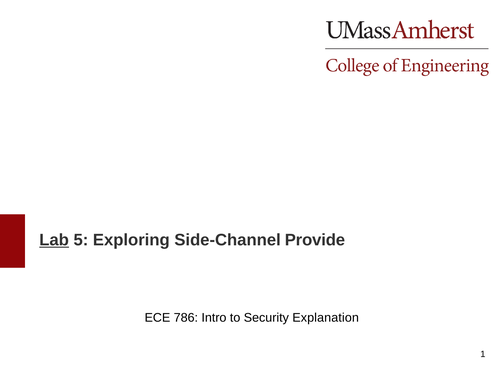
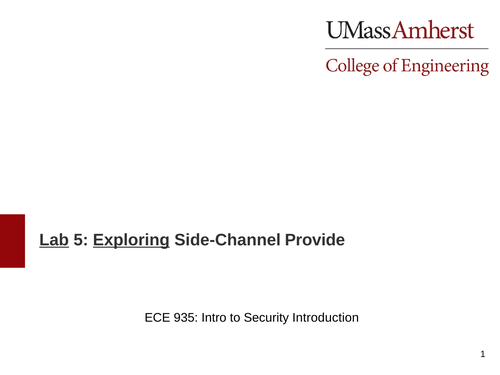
Exploring underline: none -> present
786: 786 -> 935
Explanation: Explanation -> Introduction
